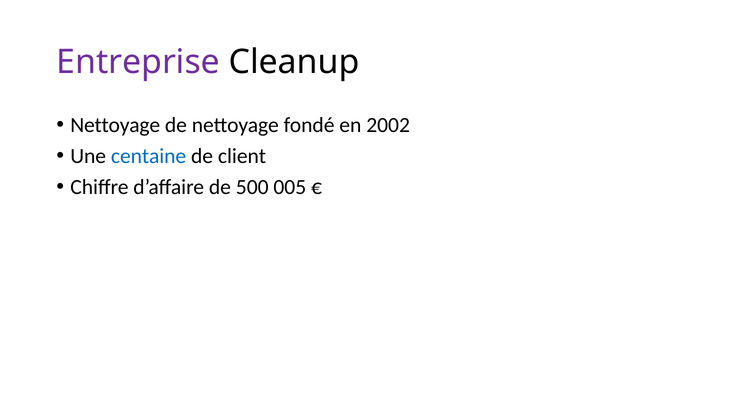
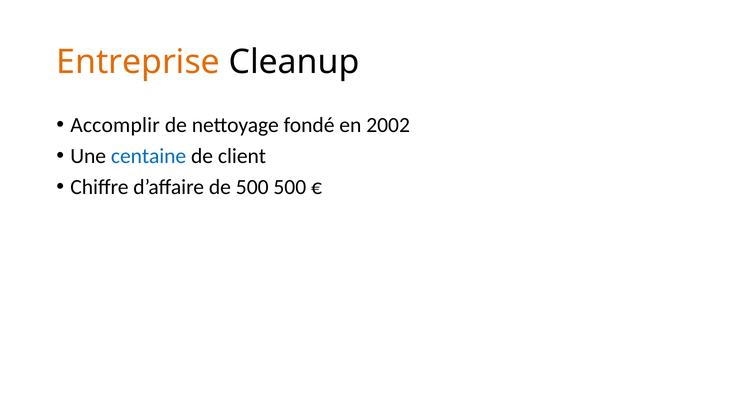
Entreprise colour: purple -> orange
Nettoyage at (115, 125): Nettoyage -> Accomplir
500 005: 005 -> 500
